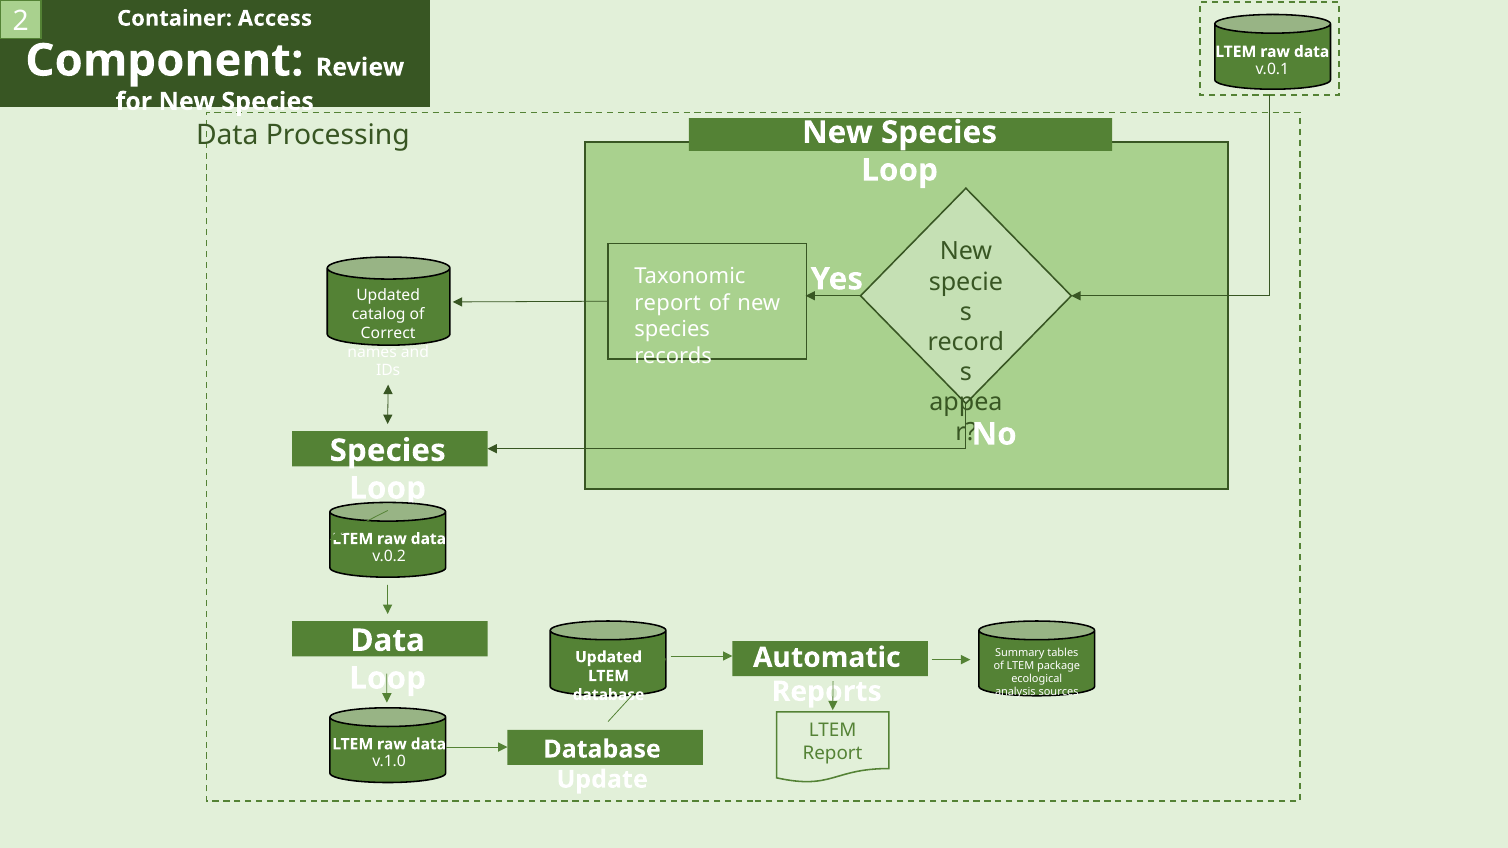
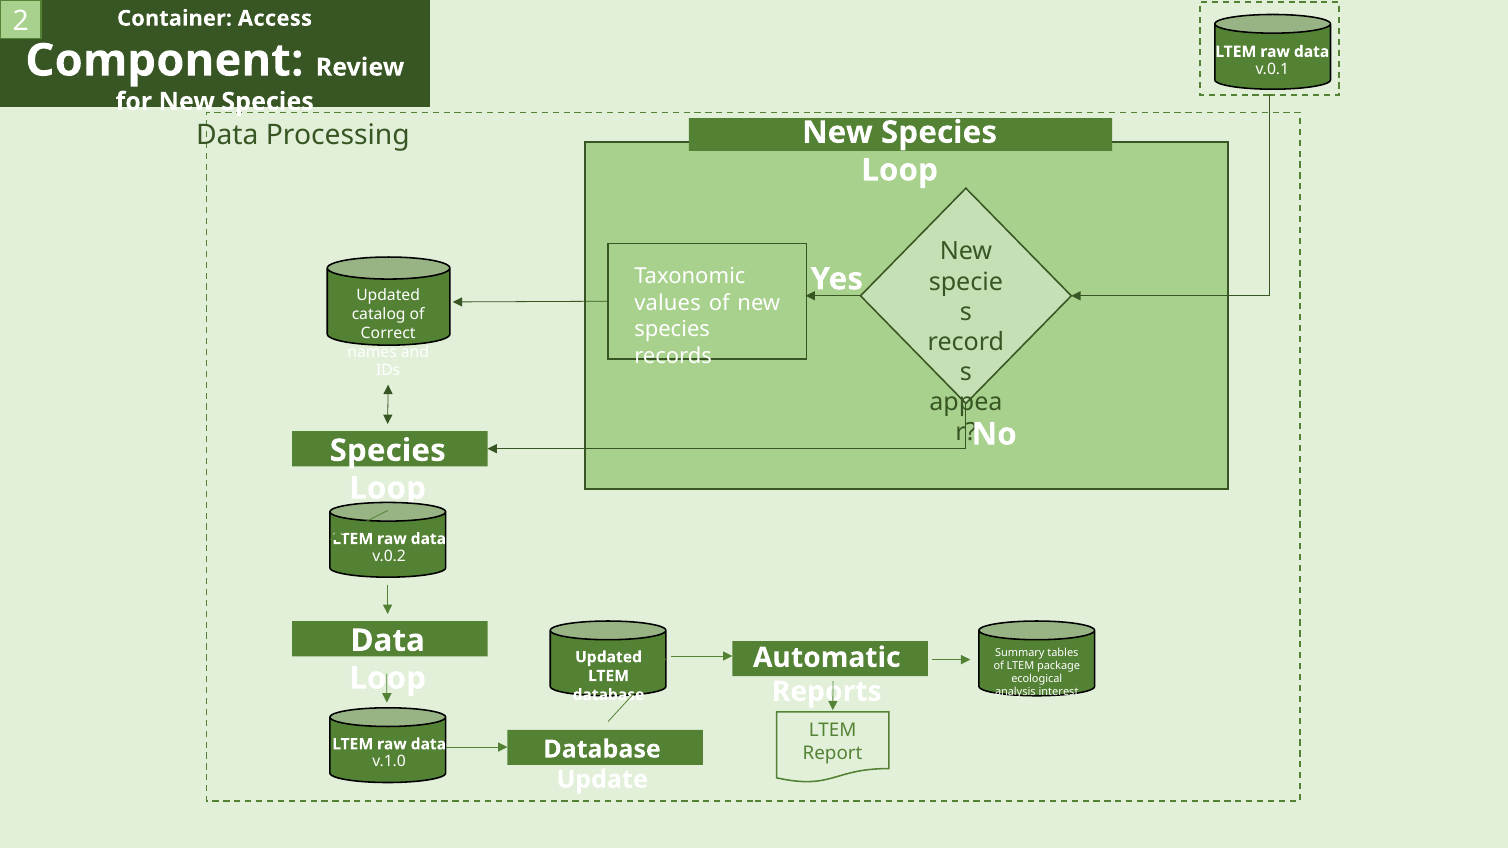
report at (668, 303): report -> values
sources: sources -> interest
